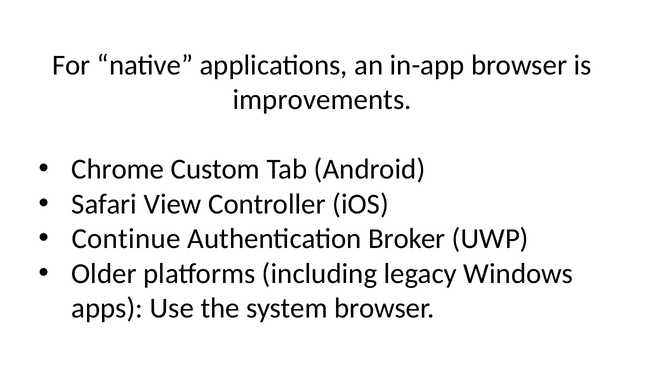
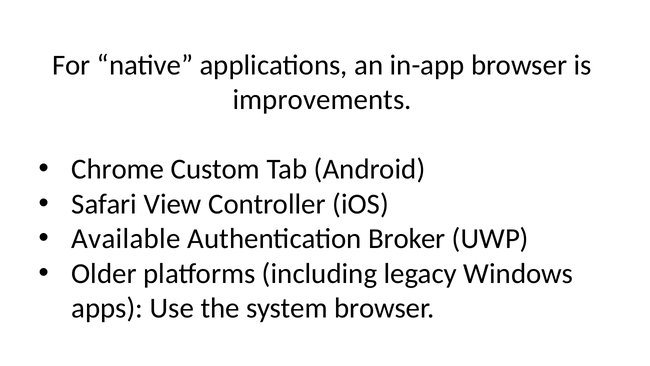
Continue: Continue -> Available
